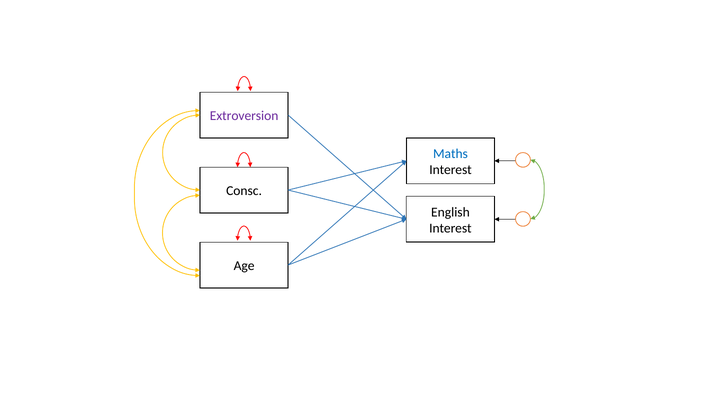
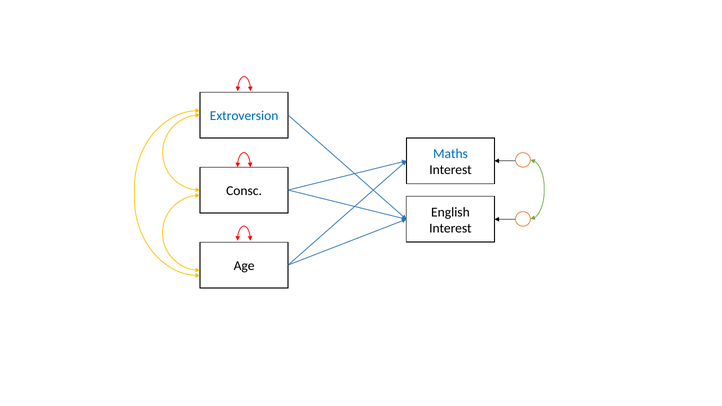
Extroversion colour: purple -> blue
